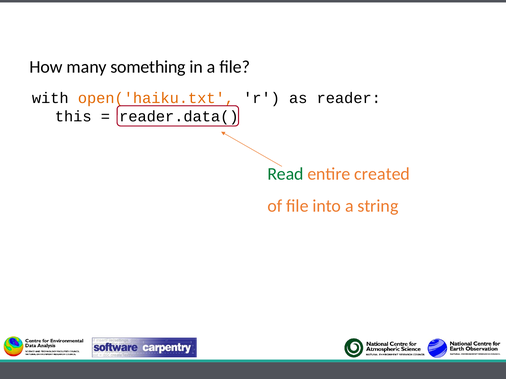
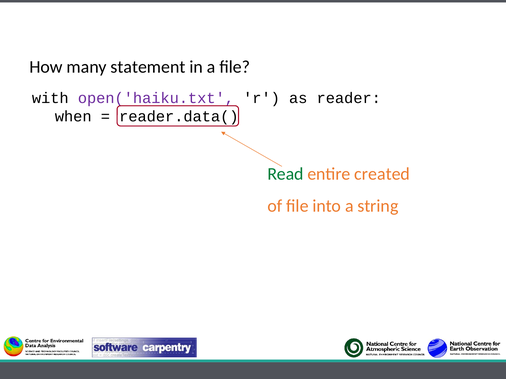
something: something -> statement
open('haiku.txt colour: orange -> purple
this: this -> when
